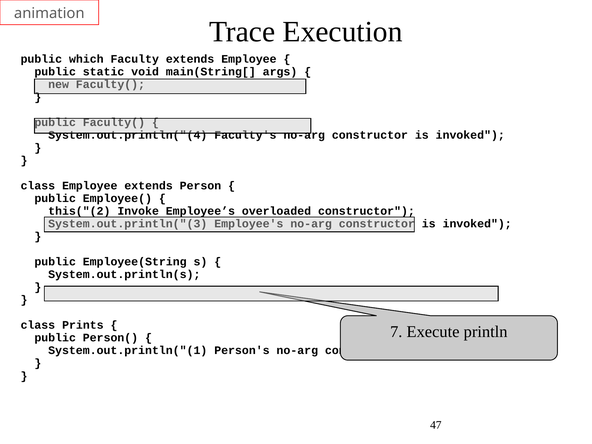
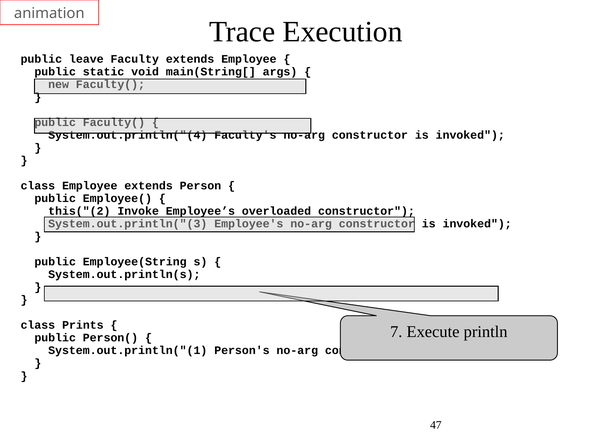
which: which -> leave
